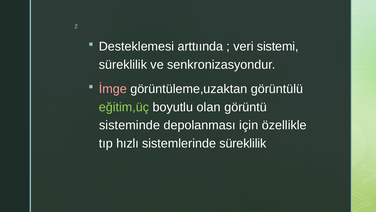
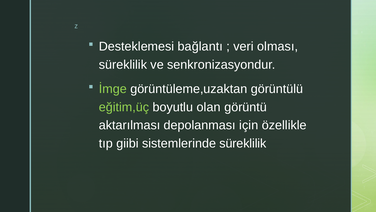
arttıında: arttıında -> bağlantı
sistemi: sistemi -> olması
İmge colour: pink -> light green
sisteminde: sisteminde -> aktarılması
hızlı: hızlı -> giibi
